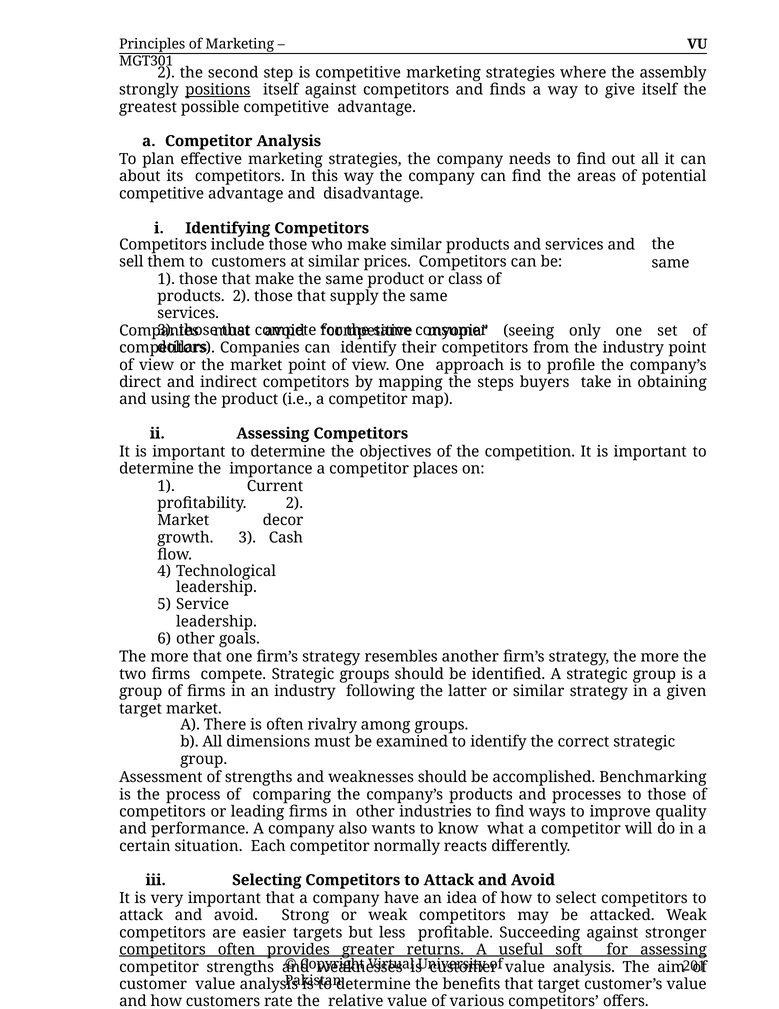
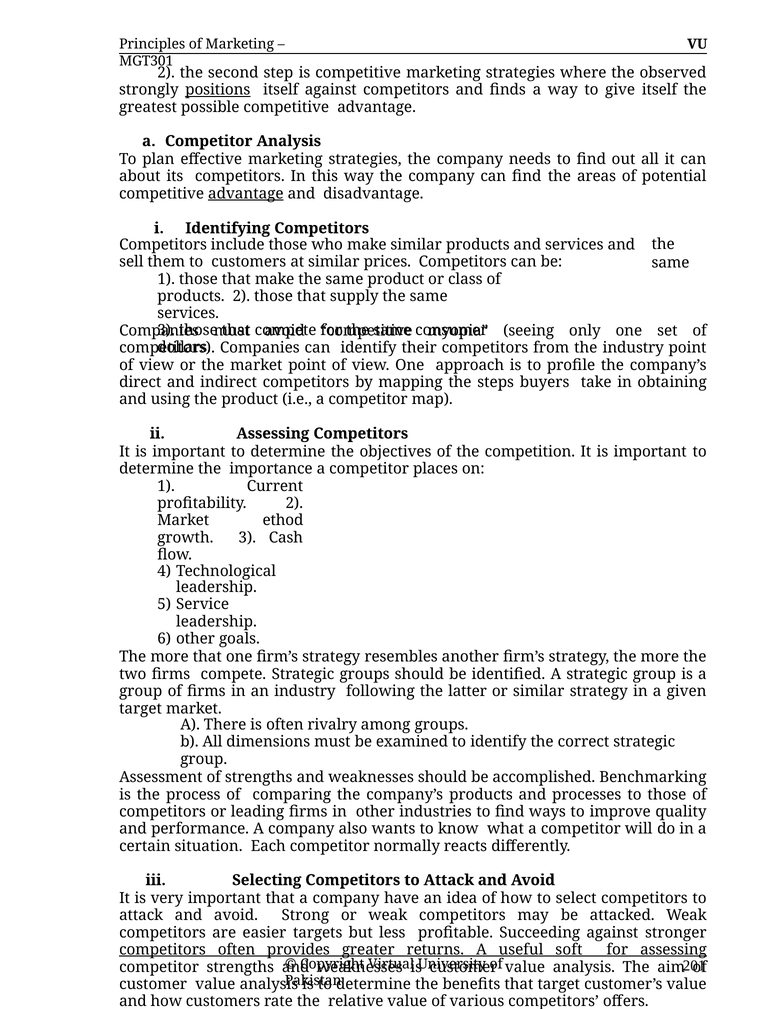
assembly: assembly -> observed
advantage at (246, 193) underline: none -> present
decor: decor -> ethod
